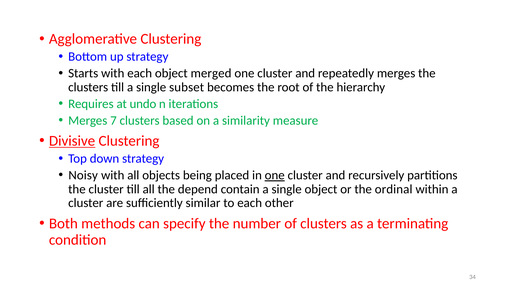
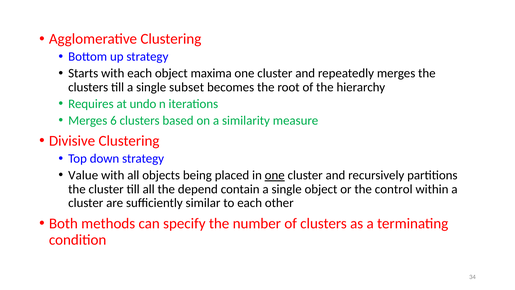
merged: merged -> maxima
7: 7 -> 6
Divisive underline: present -> none
Noisy: Noisy -> Value
ordinal: ordinal -> control
